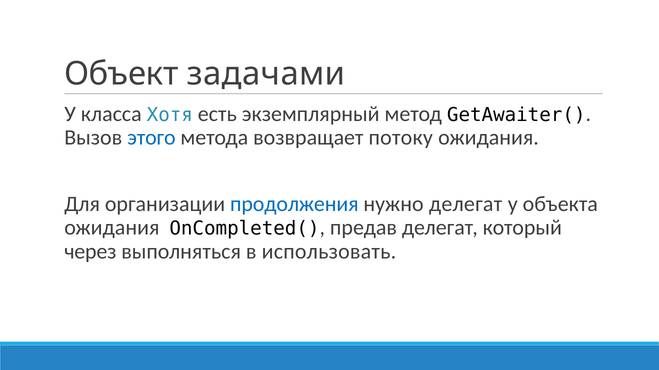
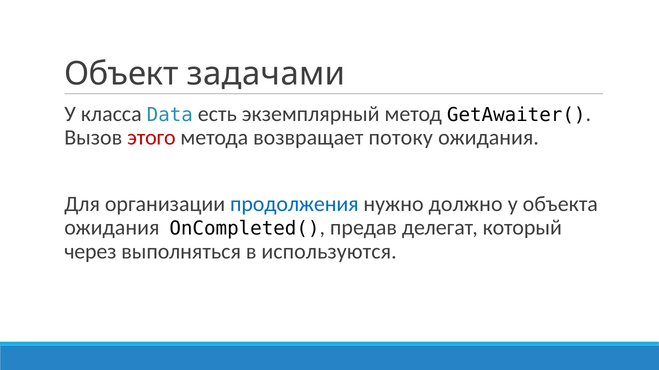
Хотя: Хотя -> Data
этого colour: blue -> red
нужно делегат: делегат -> должно
использовать: использовать -> используются
